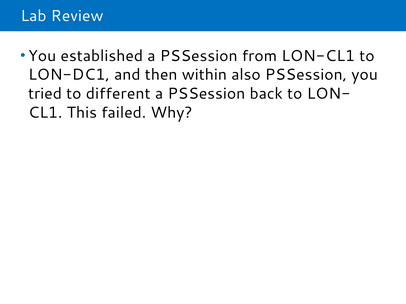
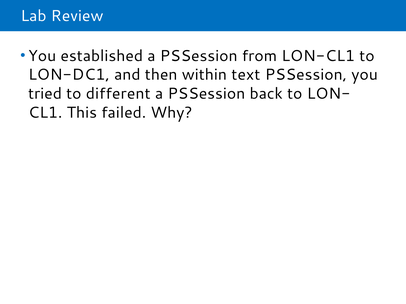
also: also -> text
